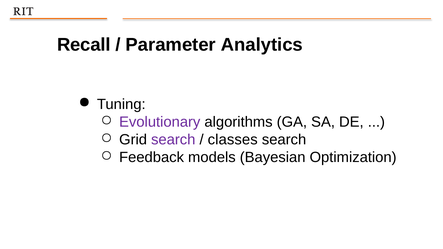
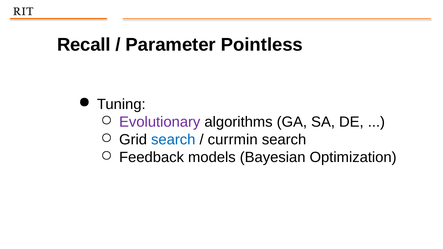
Analytics: Analytics -> Pointless
search at (173, 140) colour: purple -> blue
classes: classes -> currmin
